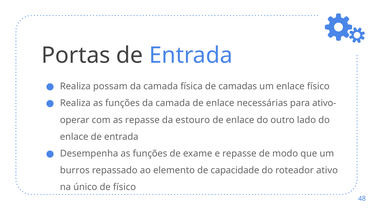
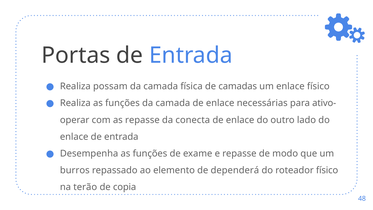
estouro: estouro -> conecta
capacidade: capacidade -> dependerá
roteador ativo: ativo -> físico
único: único -> terão
de físico: físico -> copia
